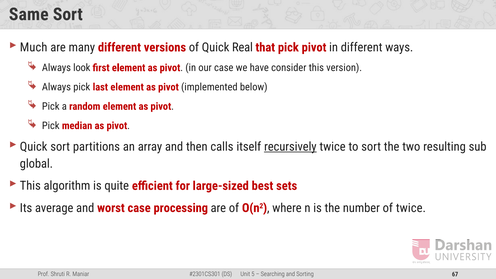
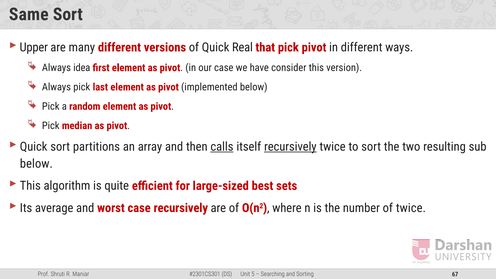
Much: Much -> Upper
look: look -> idea
calls underline: none -> present
global at (36, 164): global -> below
case processing: processing -> recursively
